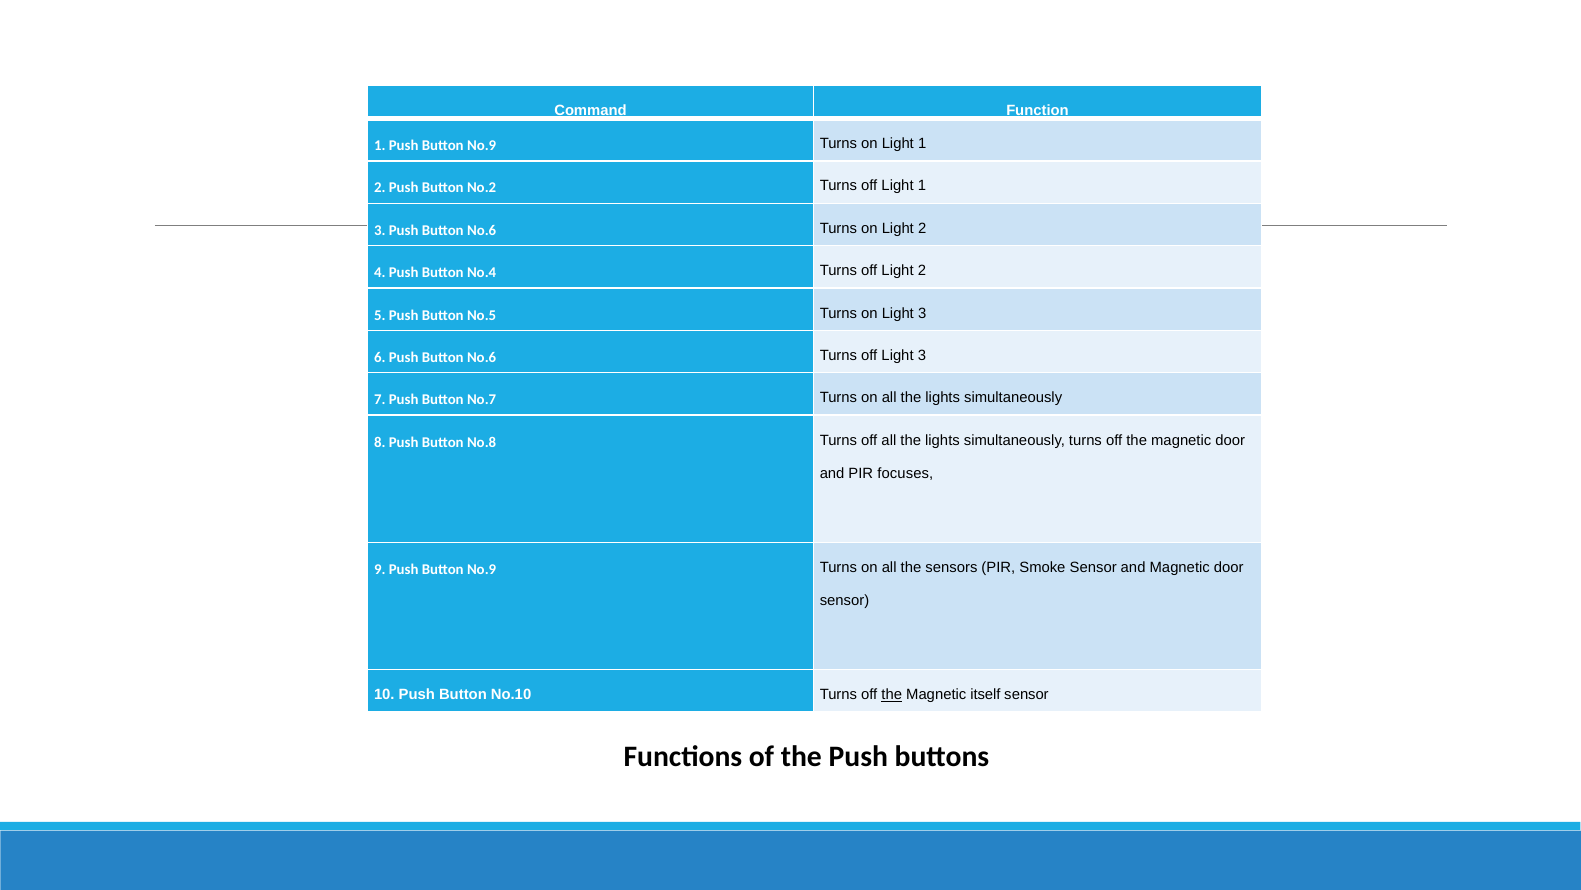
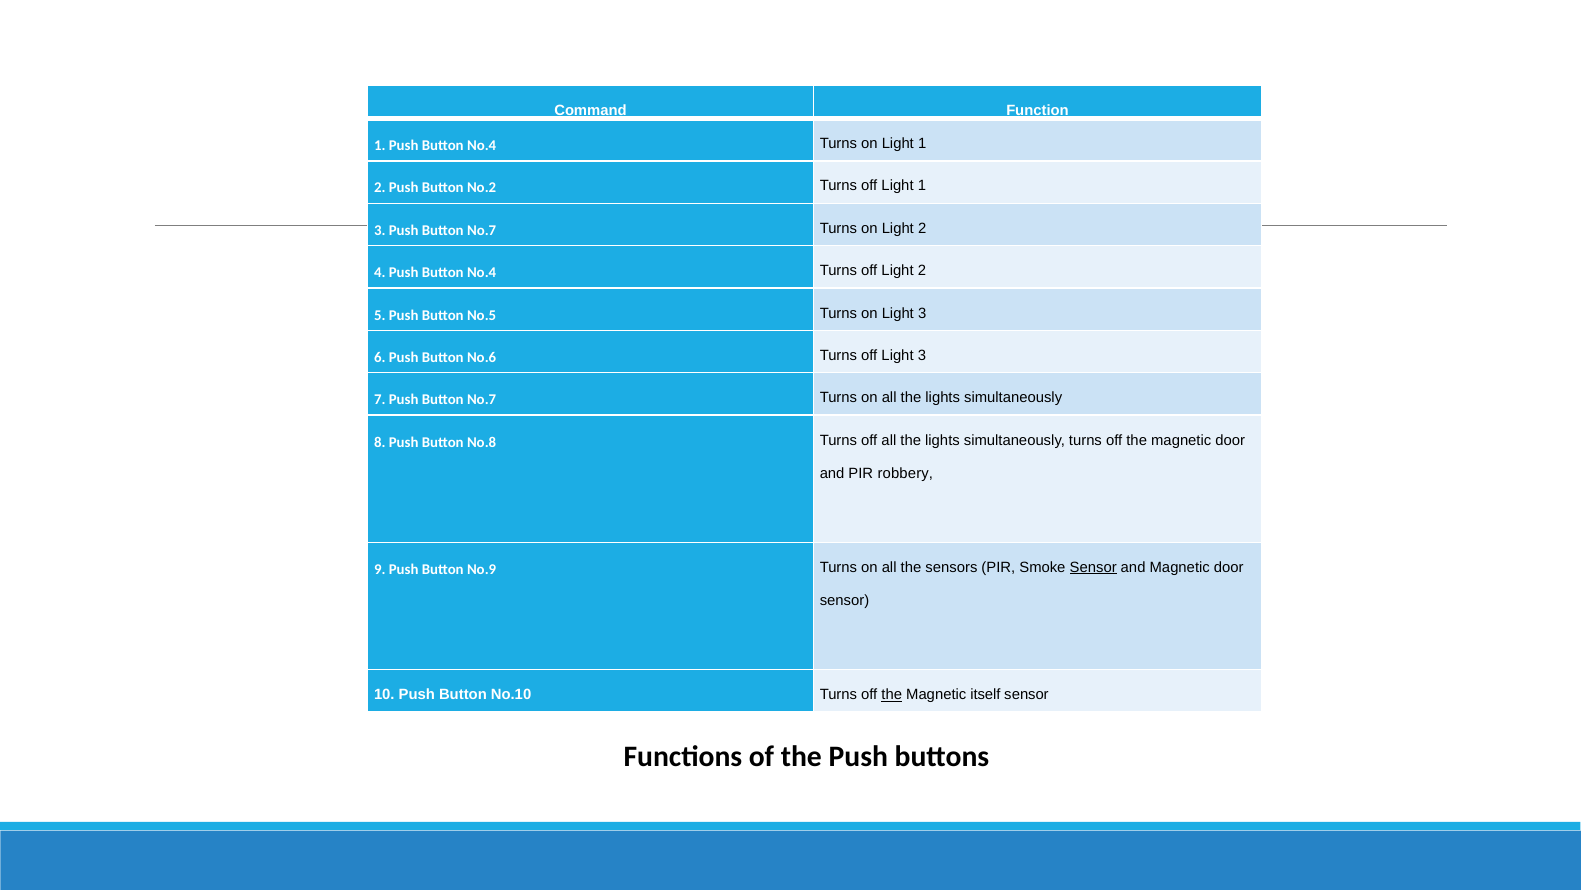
1 Push Button No.9: No.9 -> No.4
3 Push Button No.6: No.6 -> No.7
focuses: focuses -> robbery
Sensor at (1093, 567) underline: none -> present
